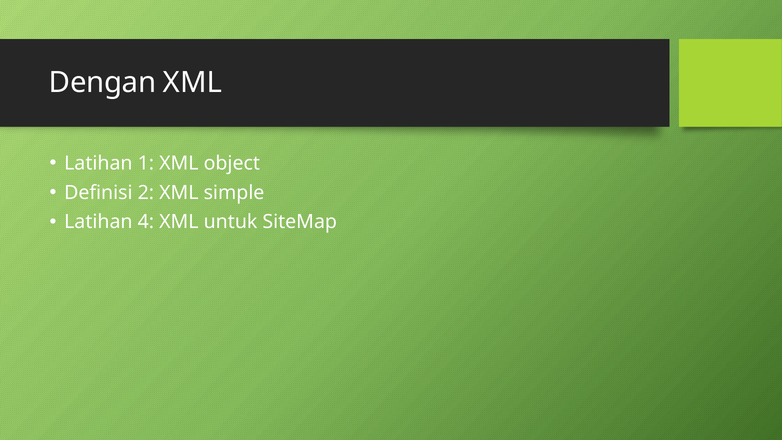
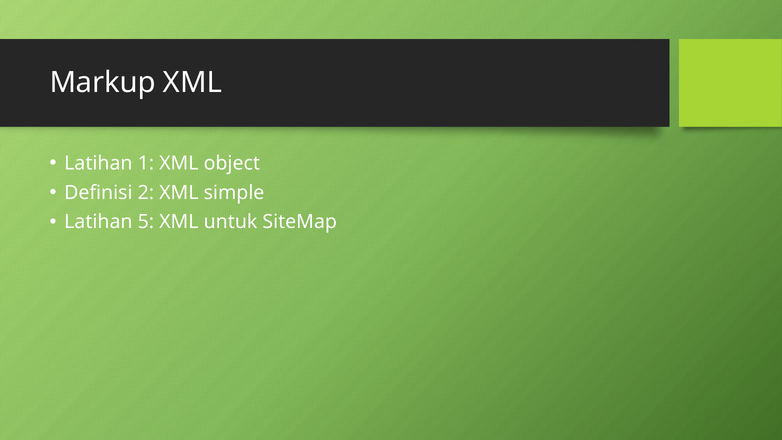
Dengan: Dengan -> Markup
4: 4 -> 5
